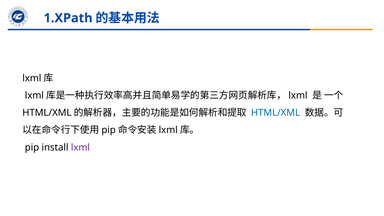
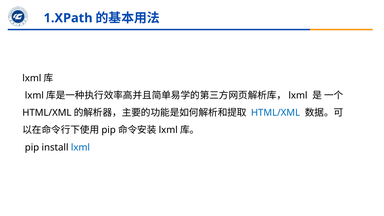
lxml at (80, 147) colour: purple -> blue
